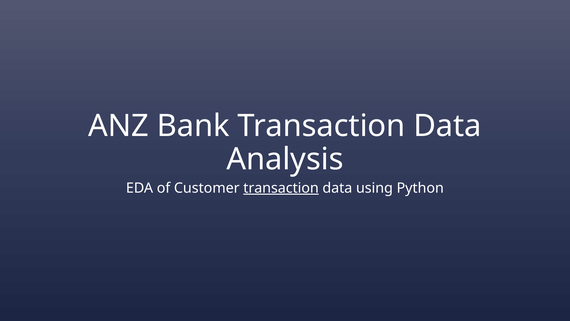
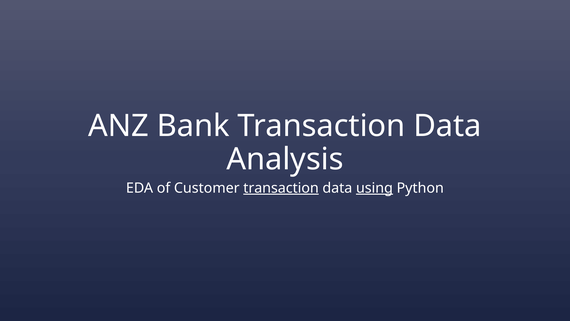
using underline: none -> present
